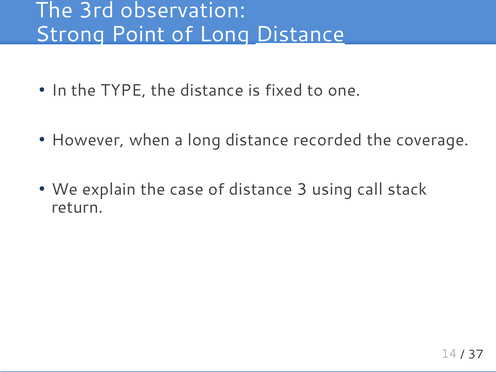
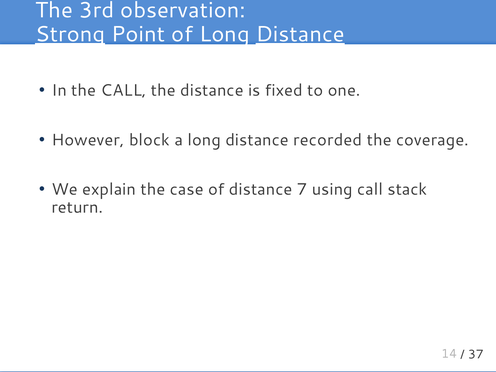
Strong underline: none -> present
the TYPE: TYPE -> CALL
when: when -> block
3: 3 -> 7
